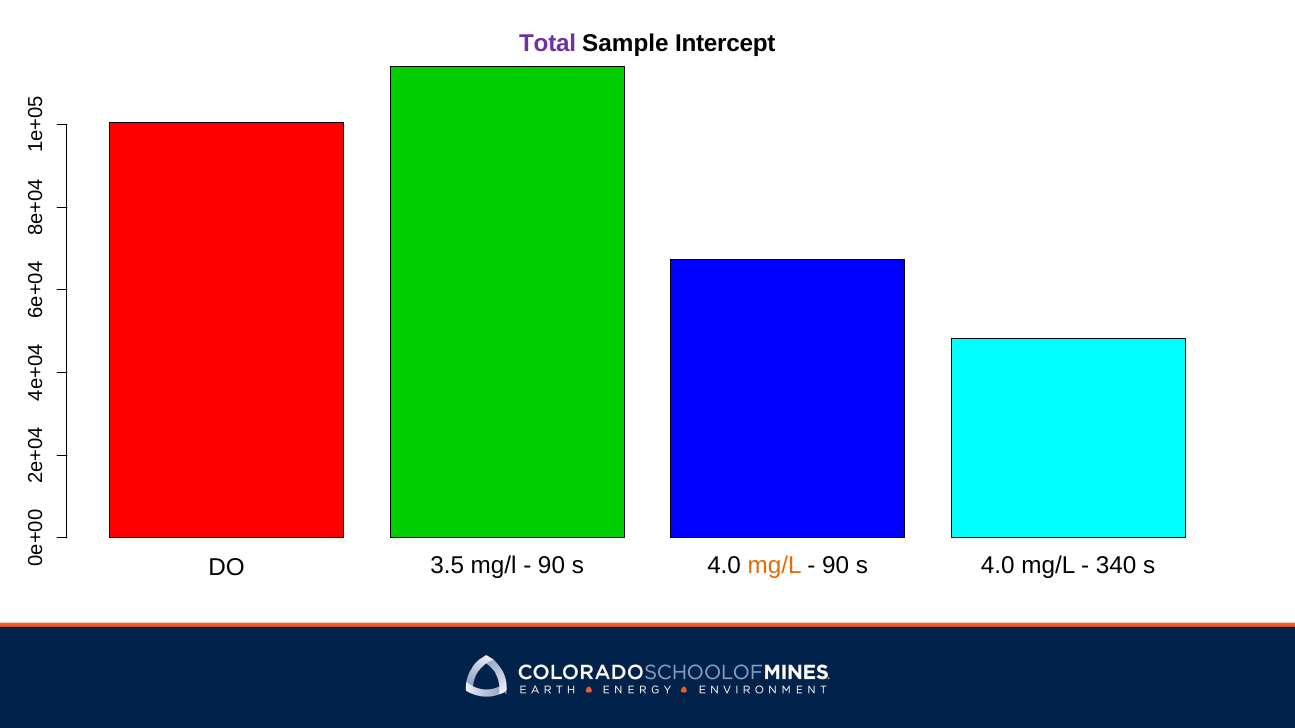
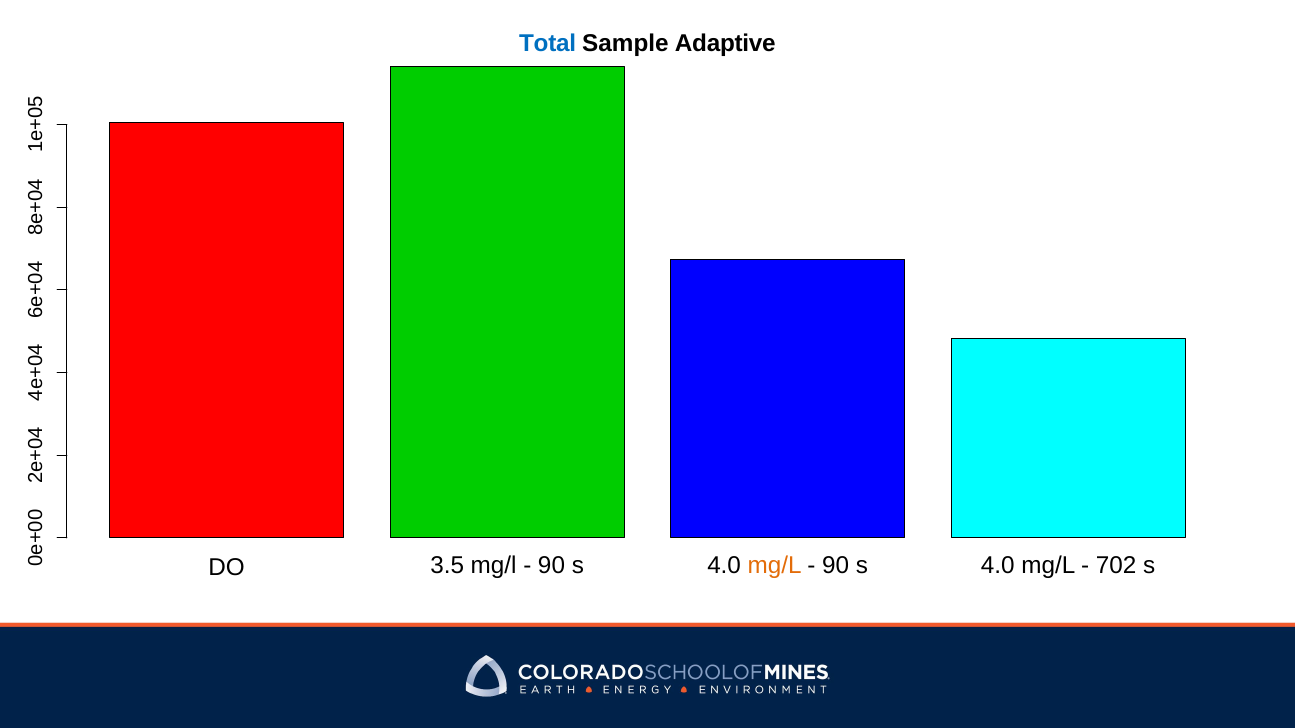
Total colour: purple -> blue
Intercept: Intercept -> Adaptive
340: 340 -> 702
